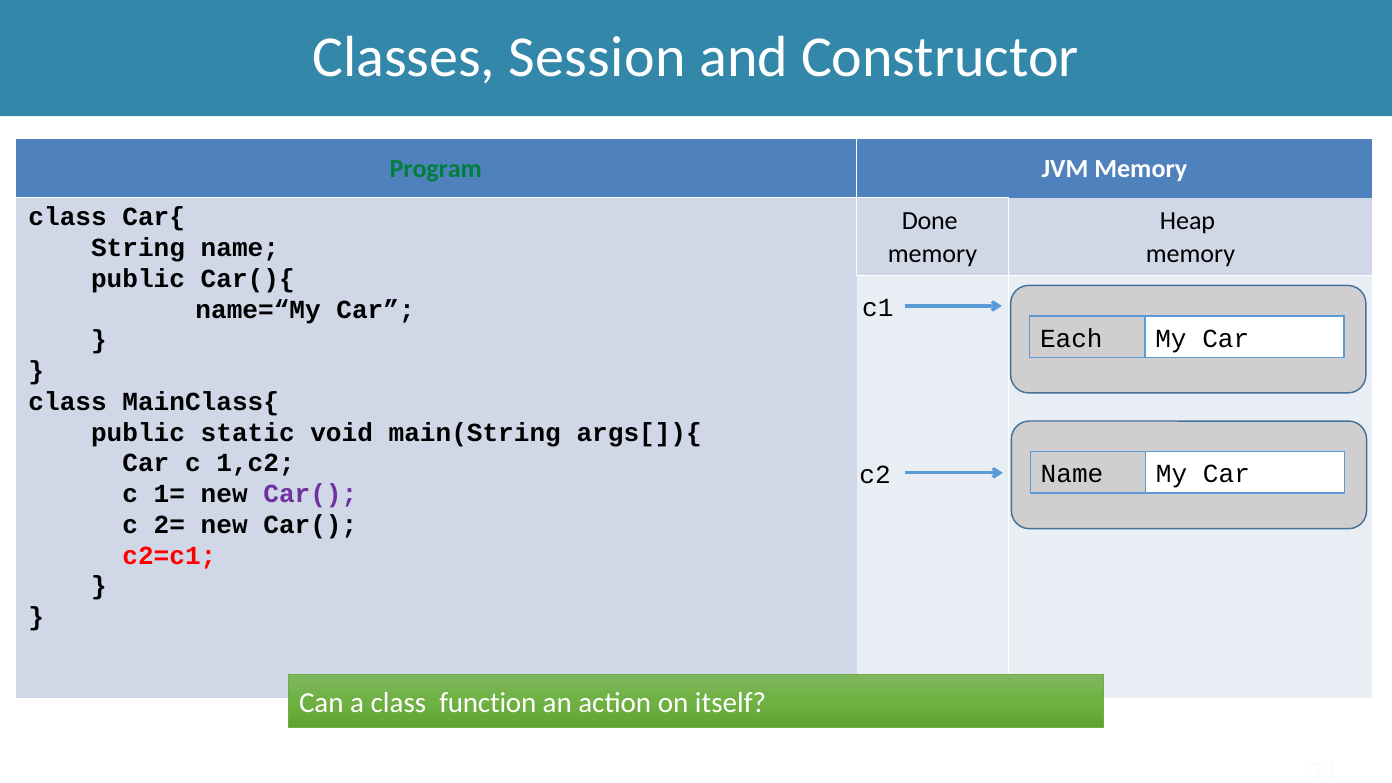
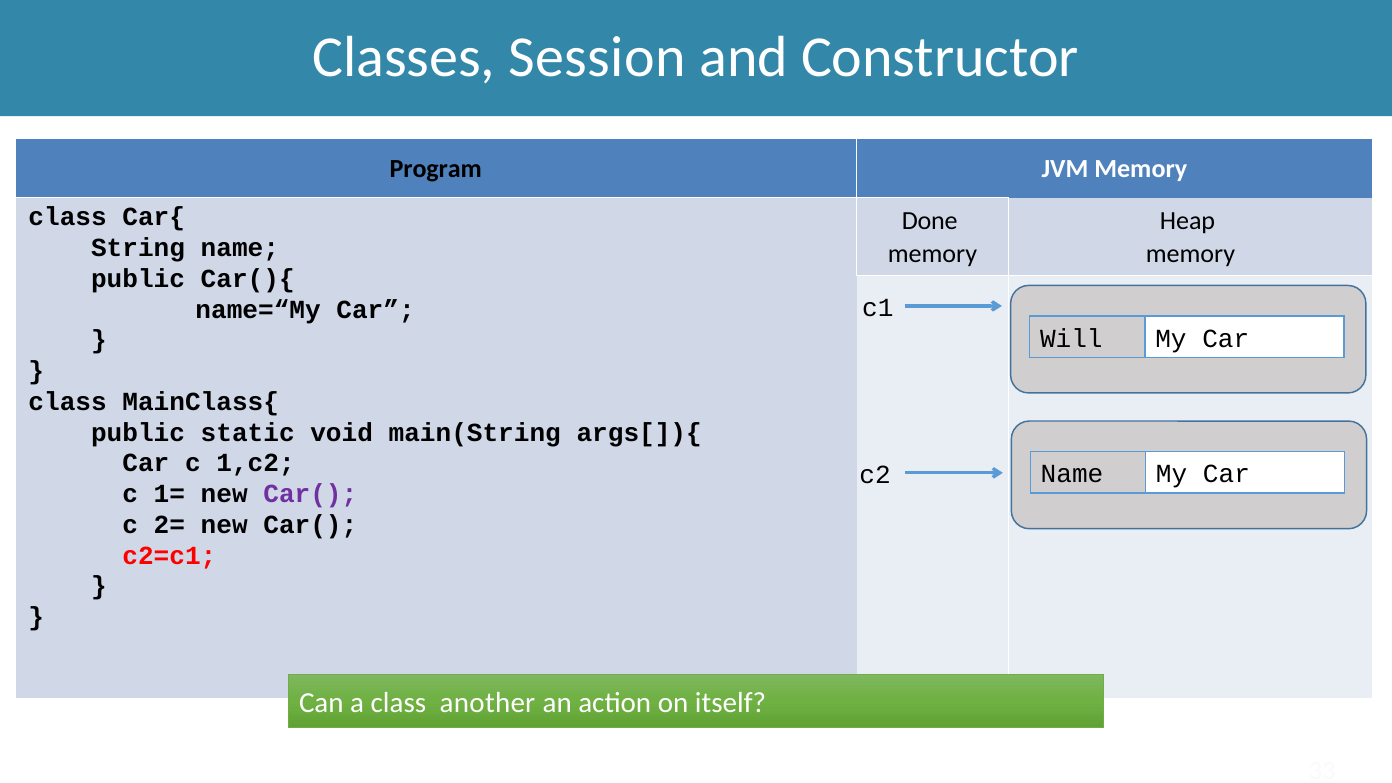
Program colour: green -> black
Each: Each -> Will
function: function -> another
